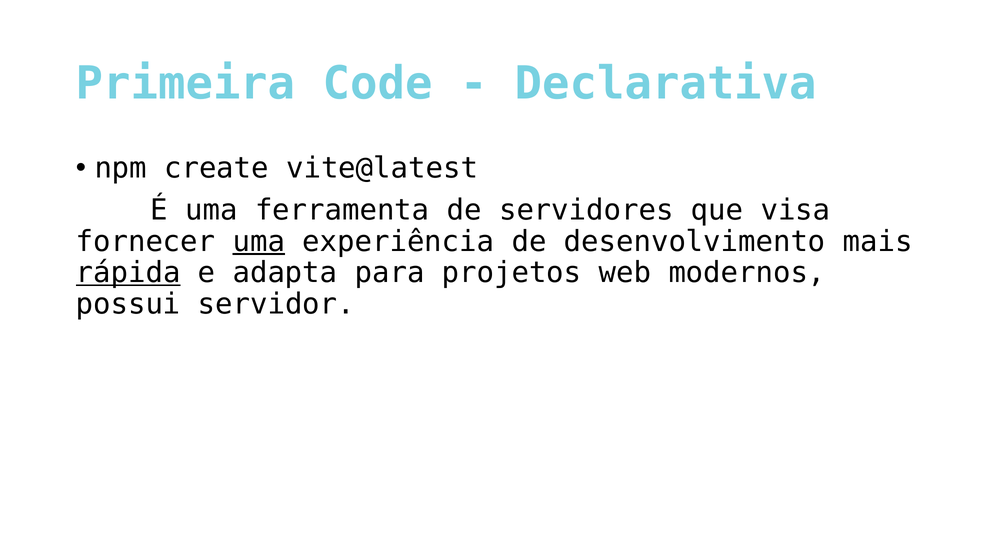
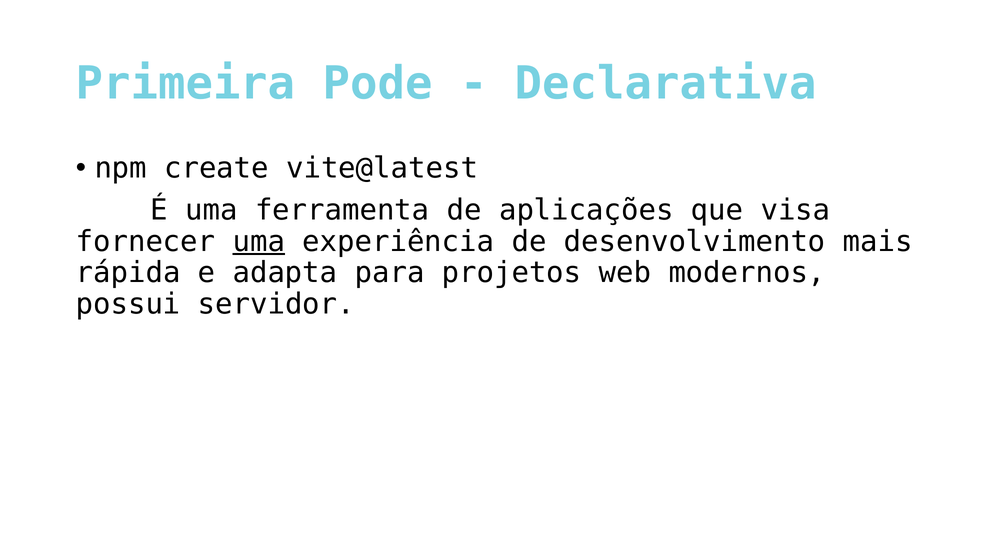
Code: Code -> Pode
servidores: servidores -> aplicações
rápida underline: present -> none
